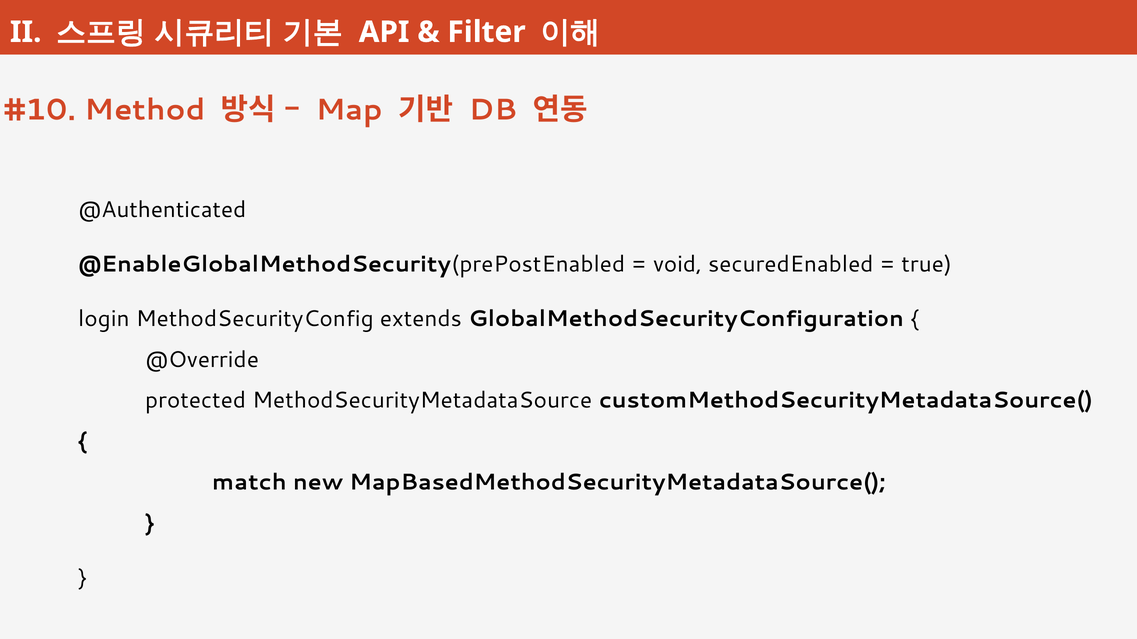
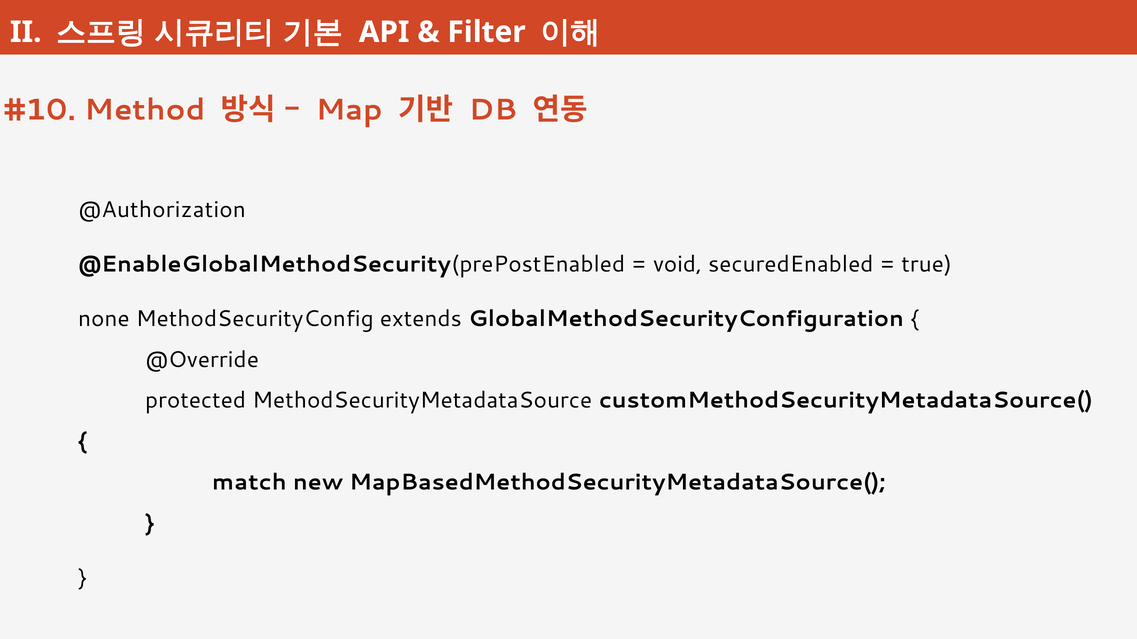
@Authenticated: @Authenticated -> @Authorization
login: login -> none
